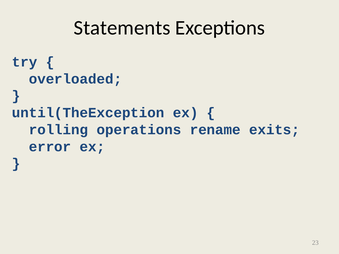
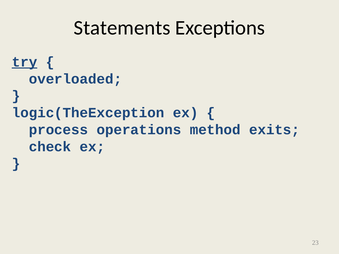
try underline: none -> present
until(TheException: until(TheException -> logic(TheException
rolling: rolling -> process
rename: rename -> method
error: error -> check
